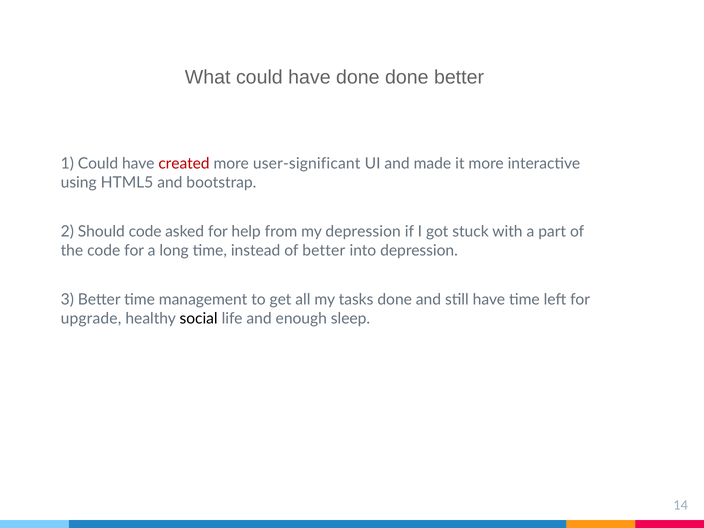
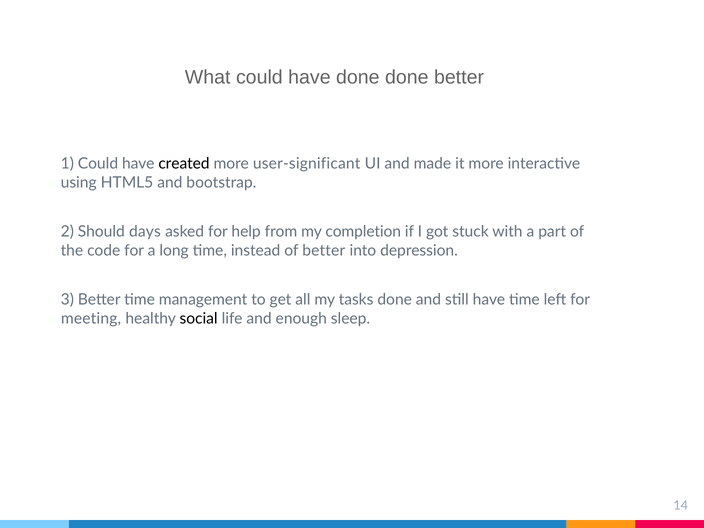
created colour: red -> black
Should code: code -> days
my depression: depression -> completion
upgrade: upgrade -> meeting
